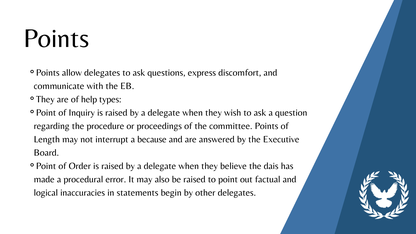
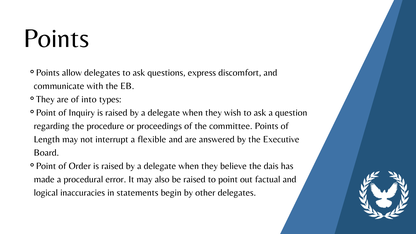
help: help -> into
because: because -> flexible
